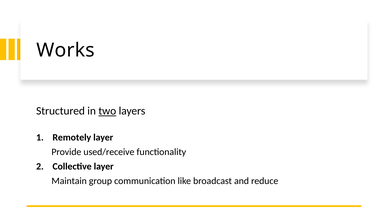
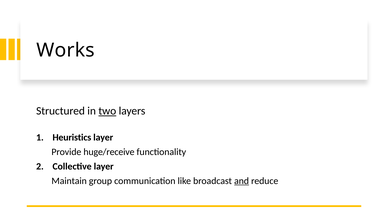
Remotely: Remotely -> Heuristics
used/receive: used/receive -> huge/receive
and underline: none -> present
